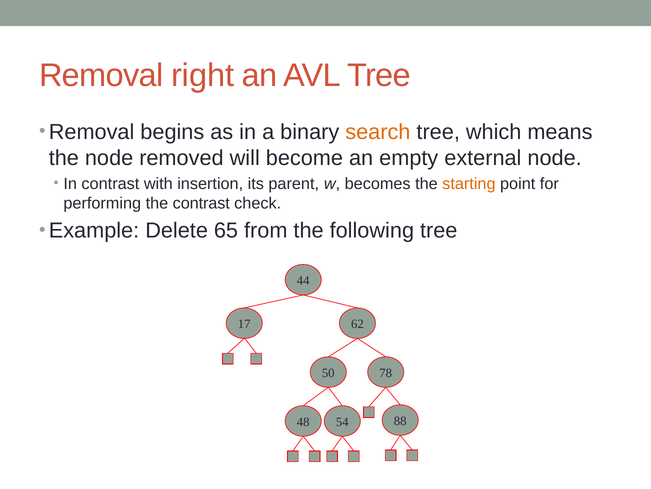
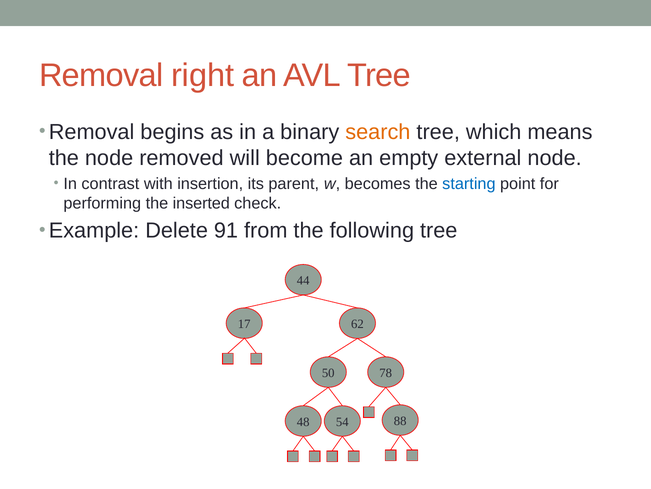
starting colour: orange -> blue
the contrast: contrast -> inserted
65: 65 -> 91
